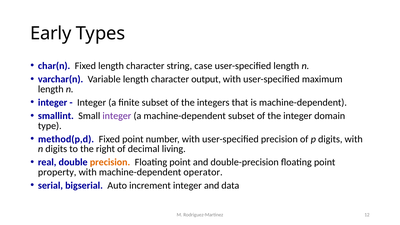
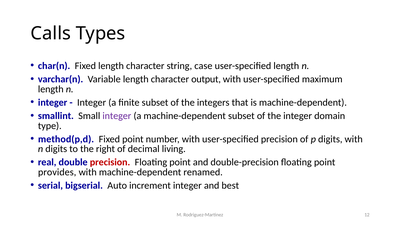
Early: Early -> Calls
precision at (110, 162) colour: orange -> red
property: property -> provides
operator: operator -> renamed
data: data -> best
